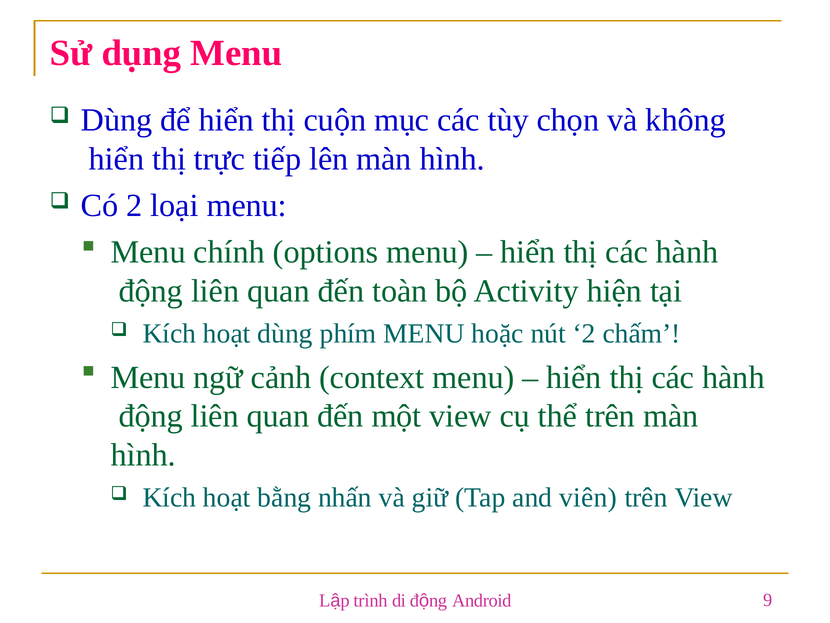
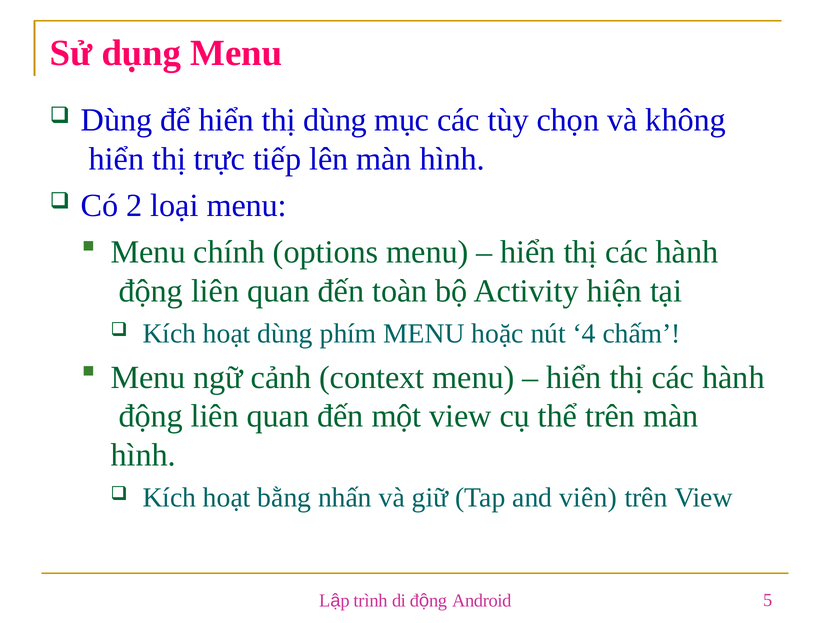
thị cuộn: cuộn -> dùng
nút 2: 2 -> 4
9: 9 -> 5
